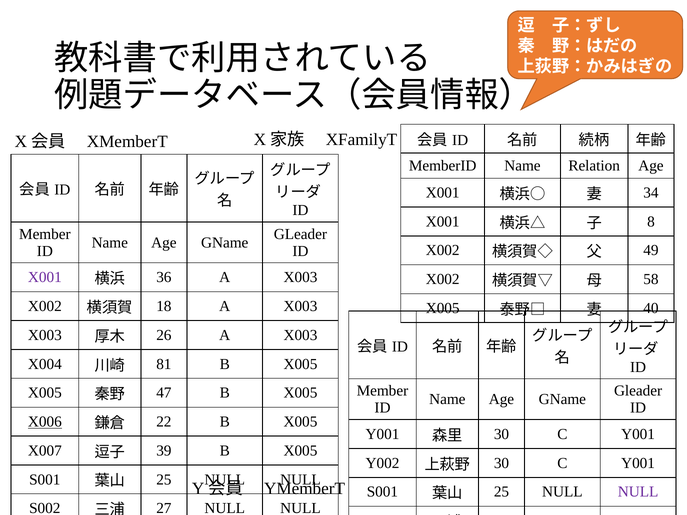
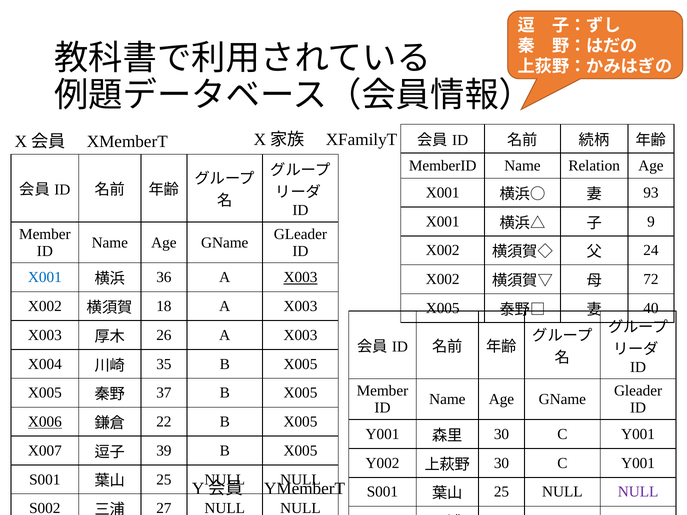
34: 34 -> 93
8: 8 -> 9
49: 49 -> 24
X001 at (45, 278) colour: purple -> blue
X003 at (300, 278) underline: none -> present
58: 58 -> 72
81: 81 -> 35
47: 47 -> 37
